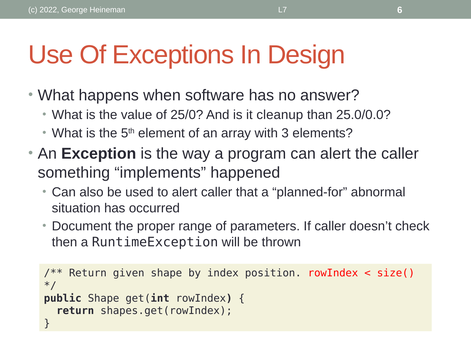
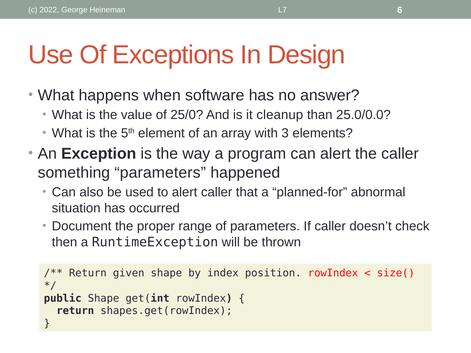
something implements: implements -> parameters
